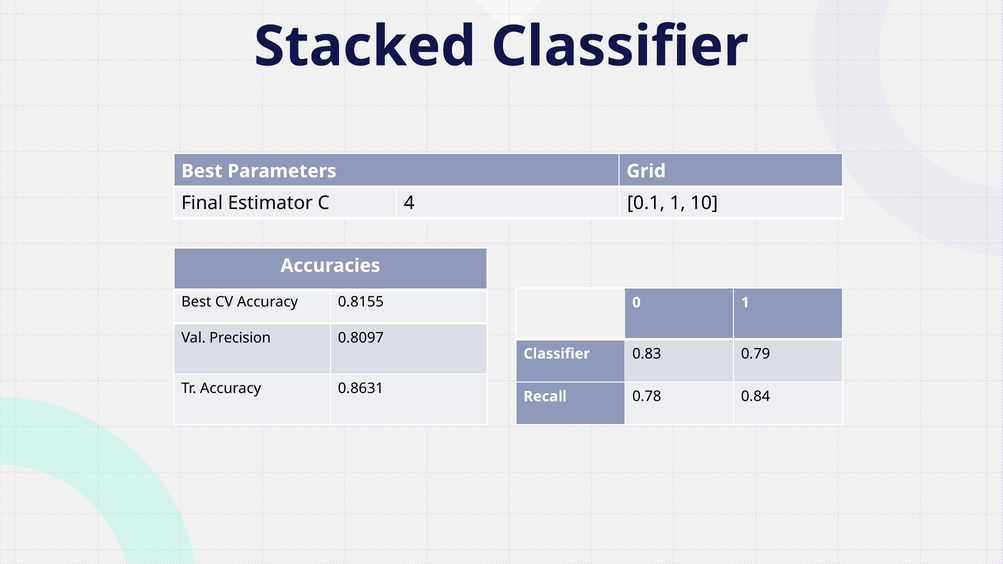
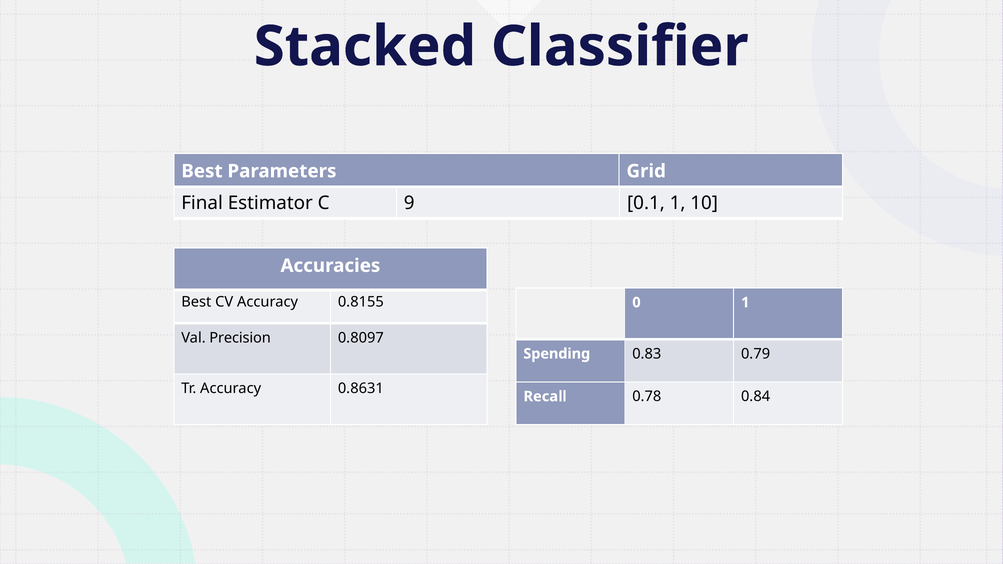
4: 4 -> 9
Classifier at (557, 354): Classifier -> Spending
